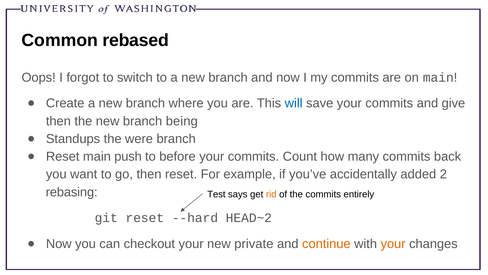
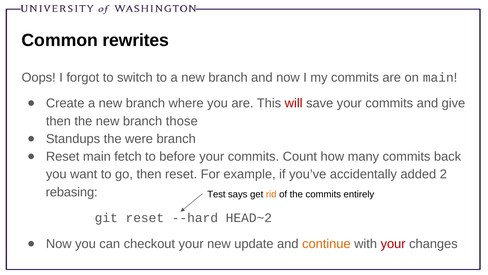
rebased: rebased -> rewrites
will colour: blue -> red
being: being -> those
push: push -> fetch
private: private -> update
your at (393, 244) colour: orange -> red
